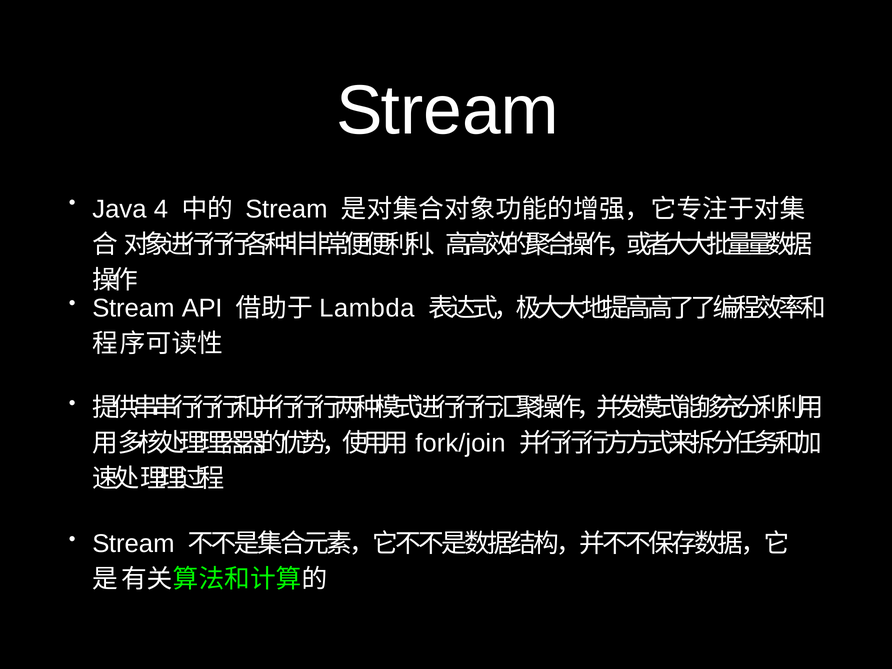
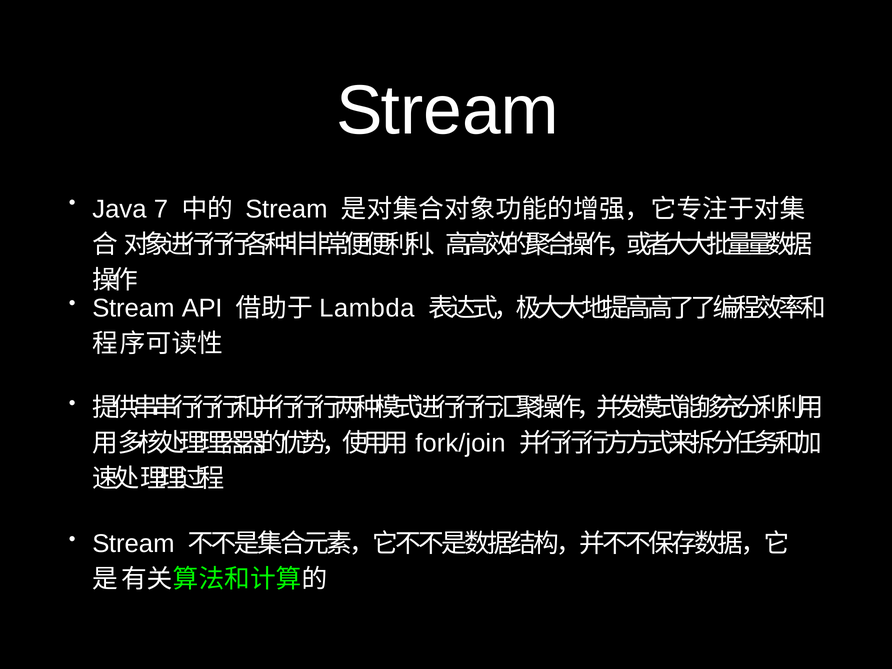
4: 4 -> 7
